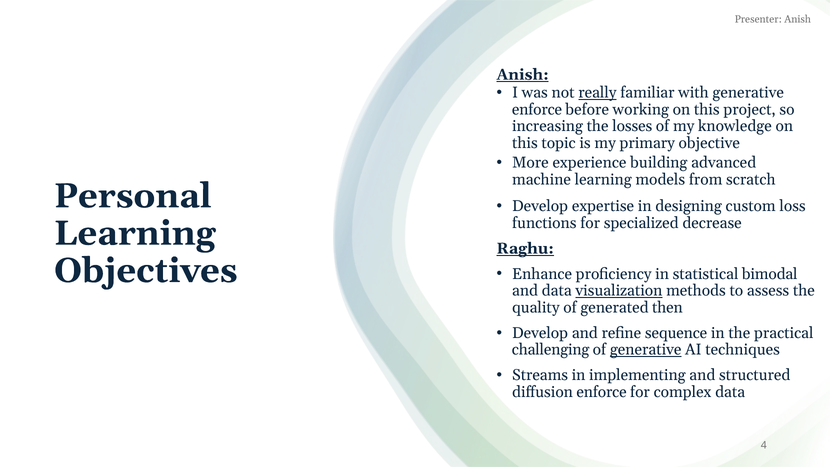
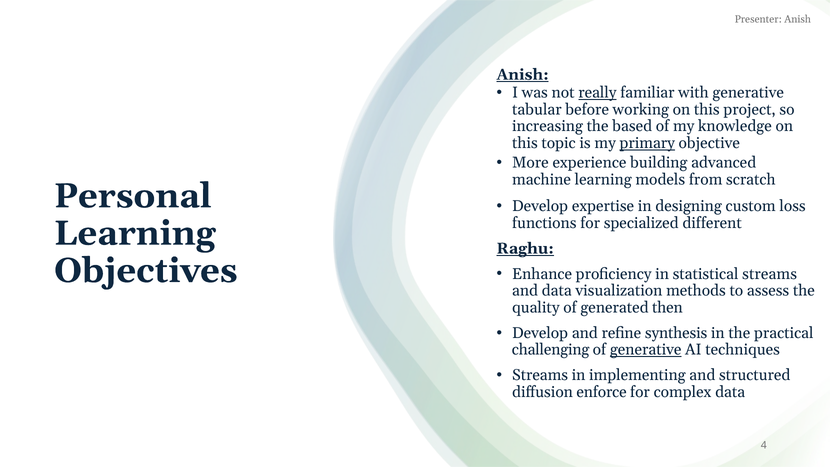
enforce at (537, 110): enforce -> tabular
losses: losses -> based
primary underline: none -> present
decrease: decrease -> different
statistical bimodal: bimodal -> streams
visualization underline: present -> none
sequence: sequence -> synthesis
